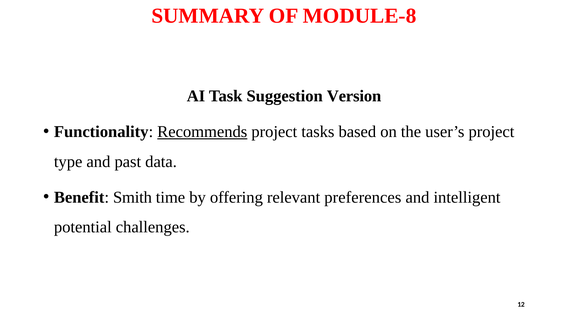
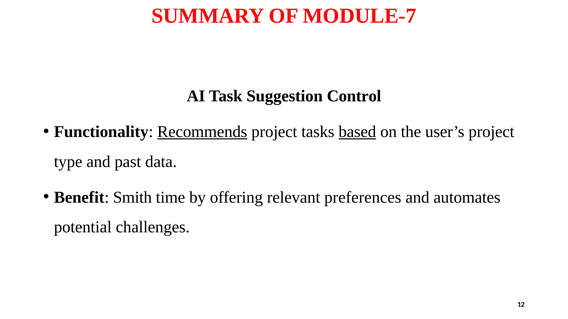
MODULE-8: MODULE-8 -> MODULE-7
Version: Version -> Control
based underline: none -> present
intelligent: intelligent -> automates
